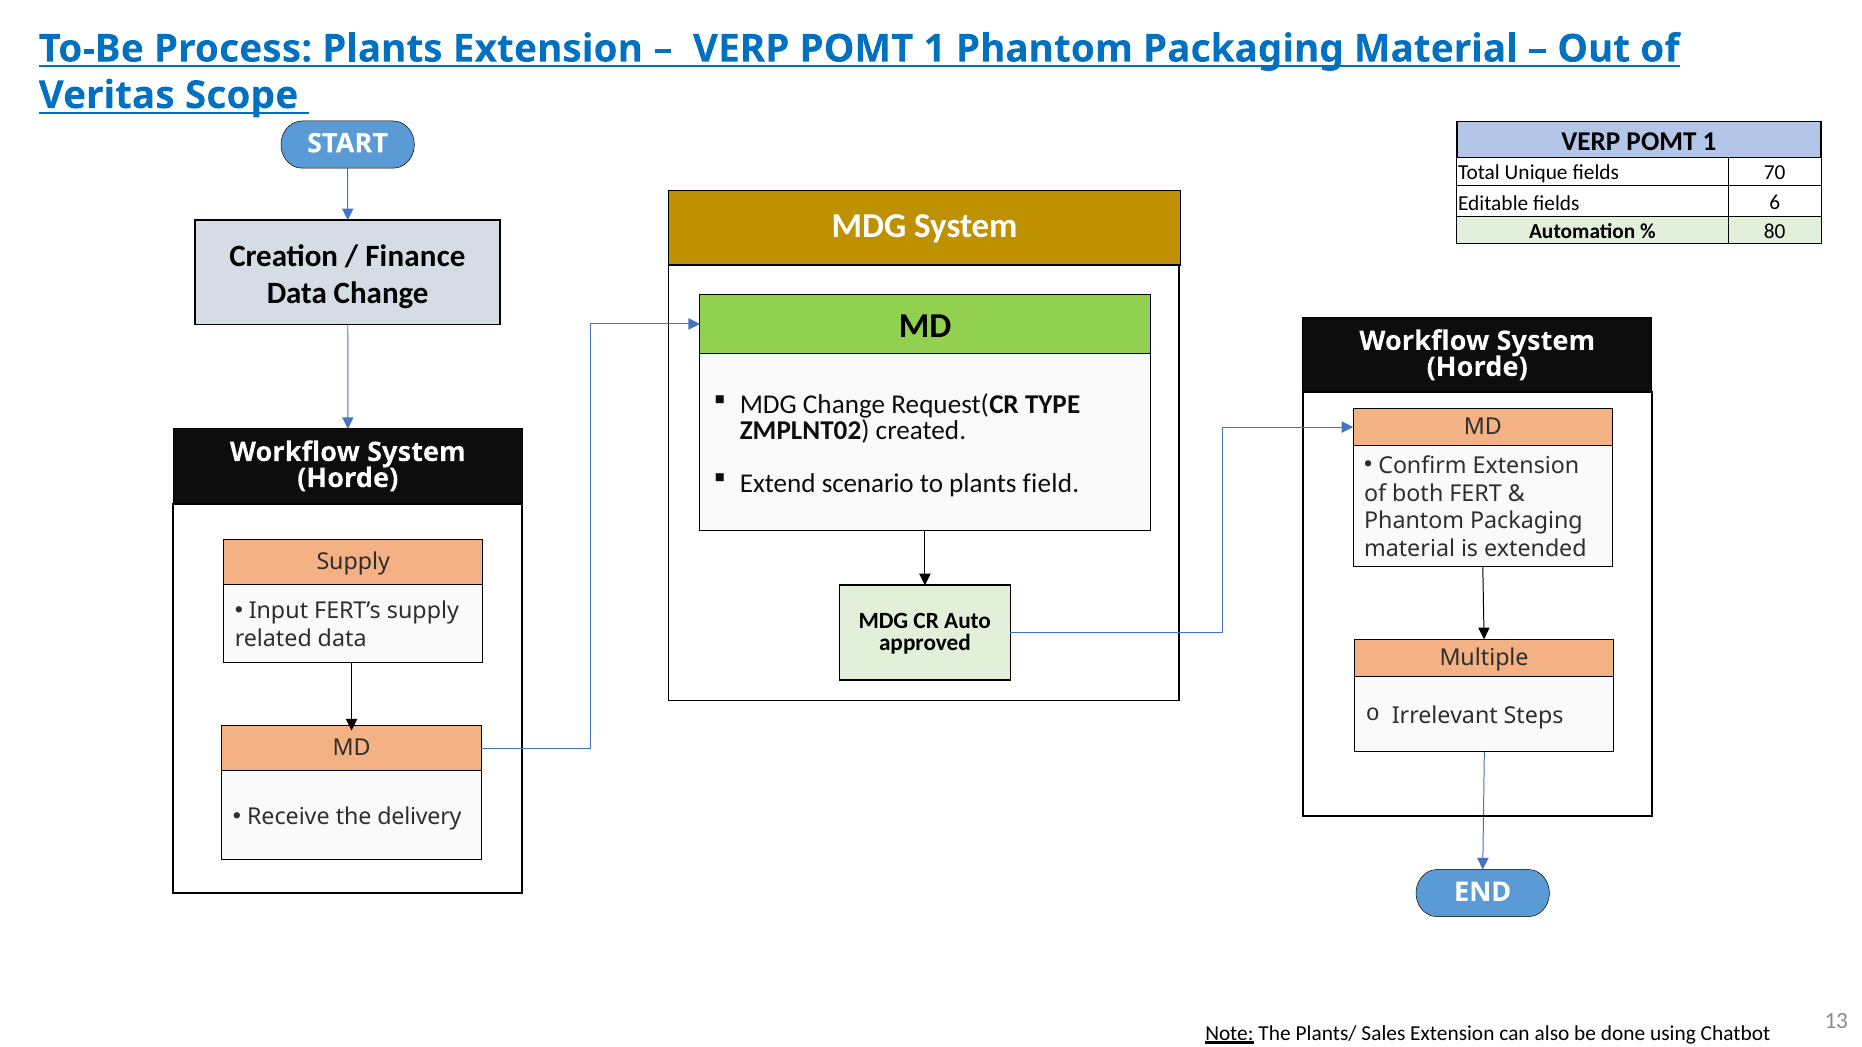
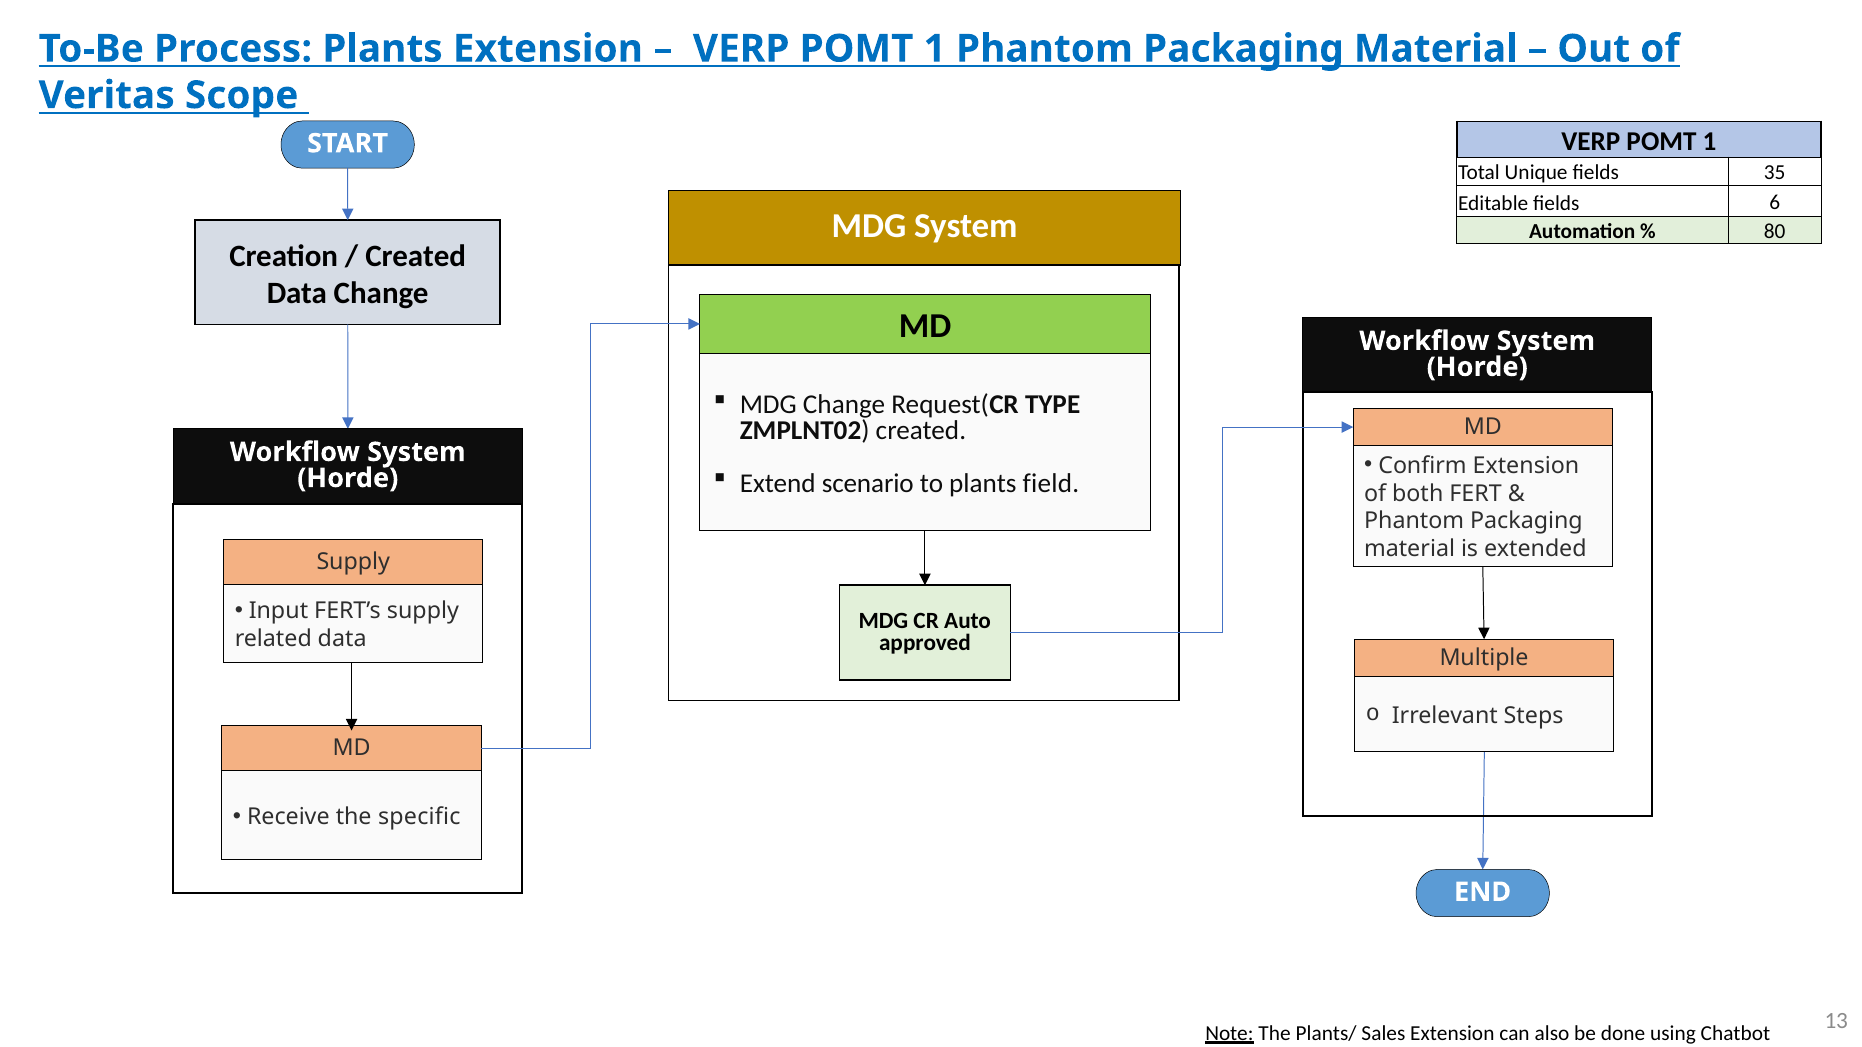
70: 70 -> 35
Finance at (415, 256): Finance -> Created
delivery: delivery -> specific
